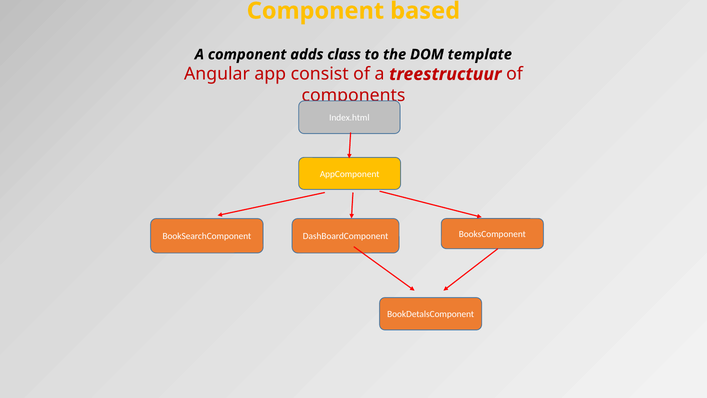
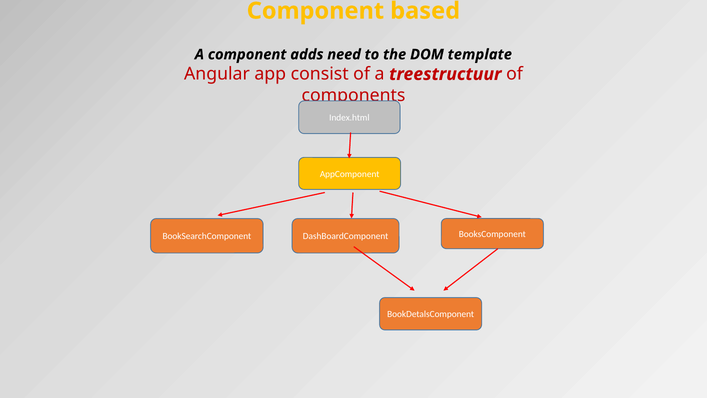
class: class -> need
